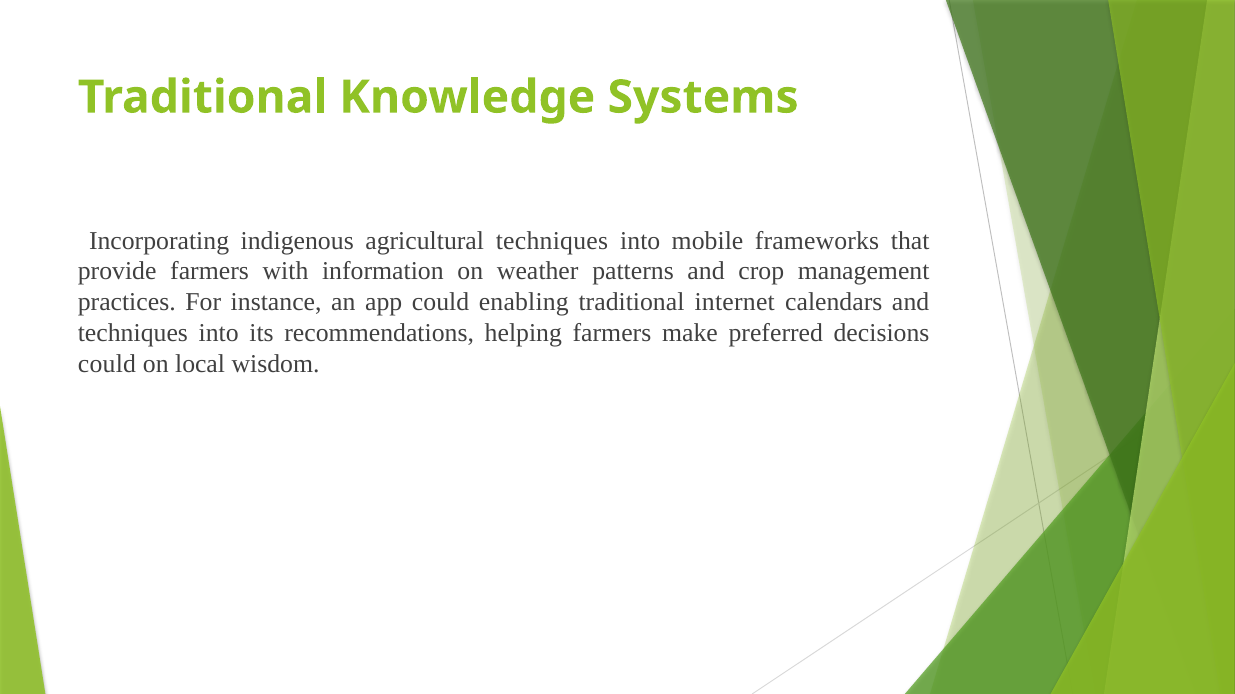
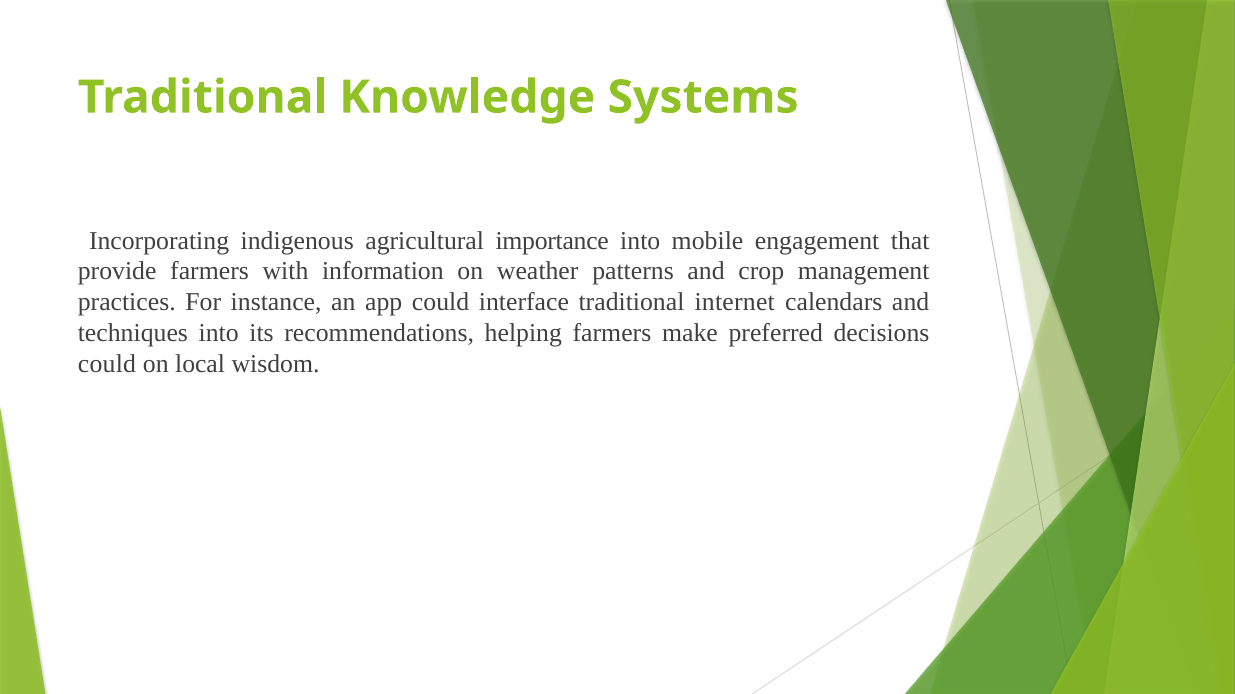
agricultural techniques: techniques -> importance
frameworks: frameworks -> engagement
enabling: enabling -> interface
